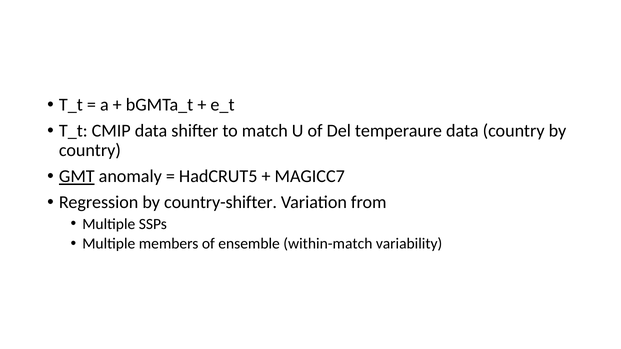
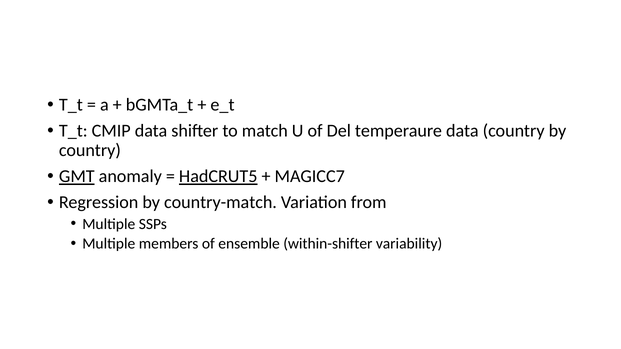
HadCRUT5 underline: none -> present
country-shifter: country-shifter -> country-match
within-match: within-match -> within-shifter
